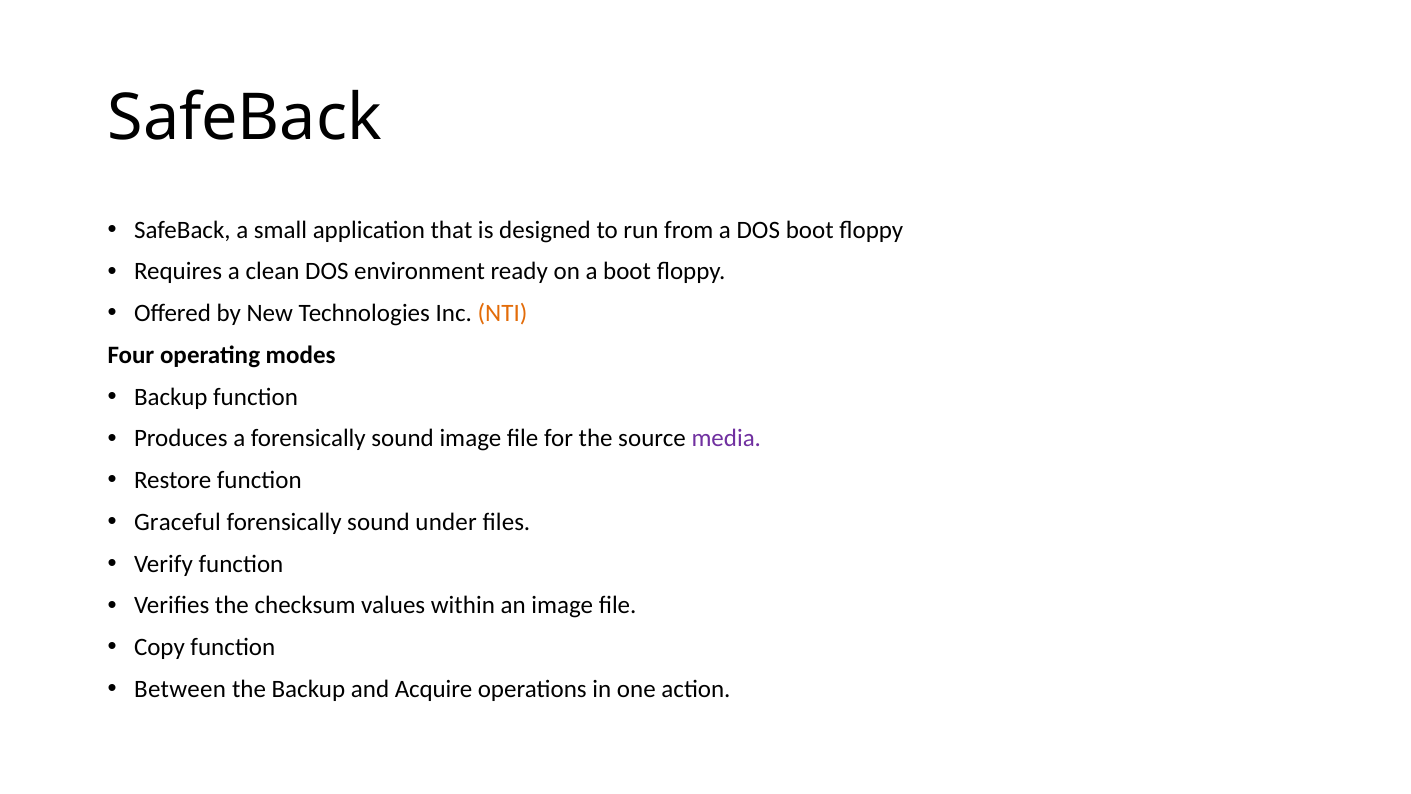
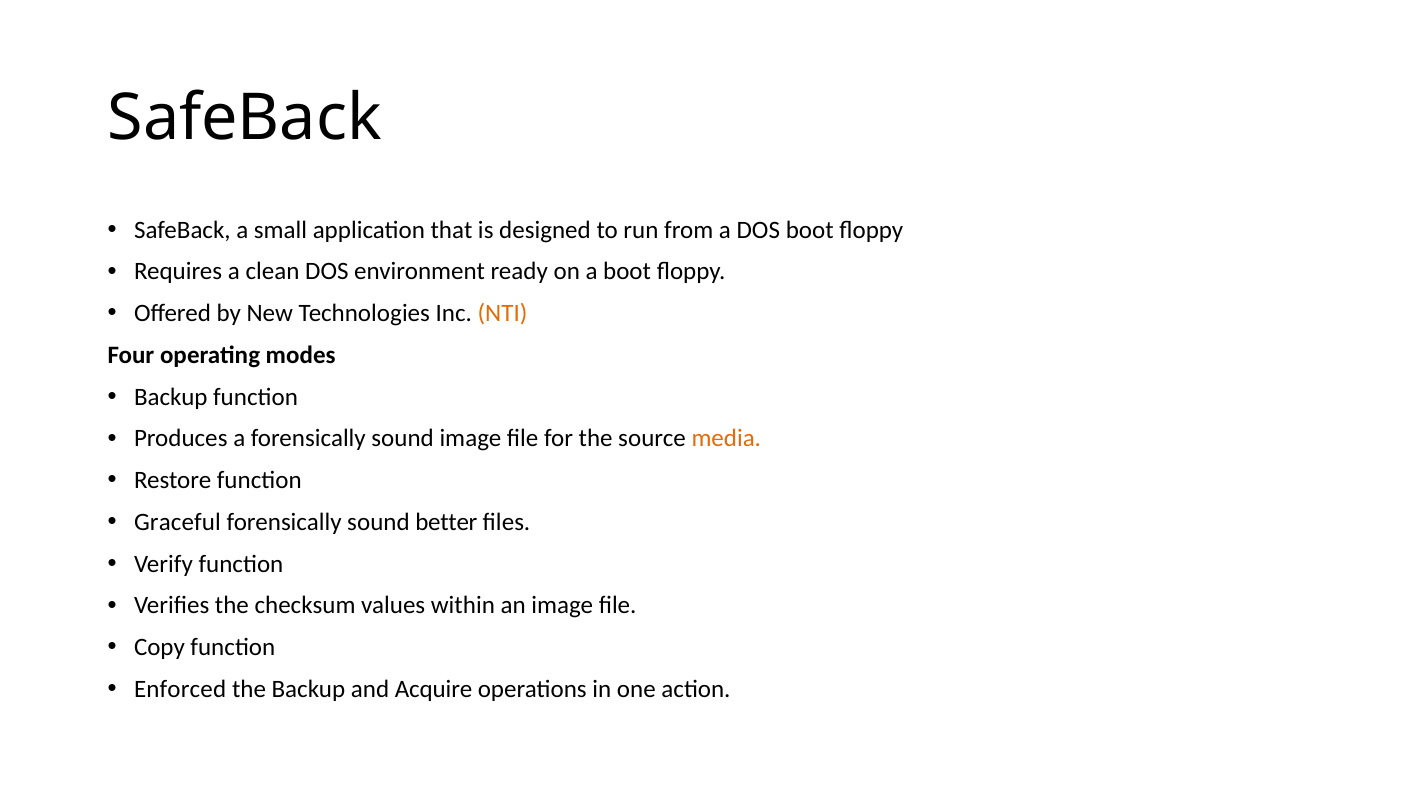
media colour: purple -> orange
under: under -> better
Between: Between -> Enforced
